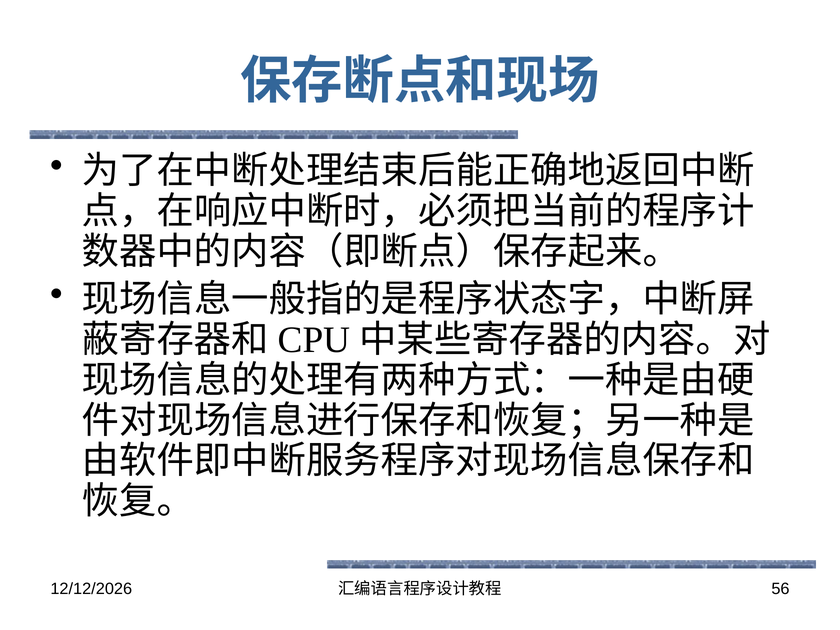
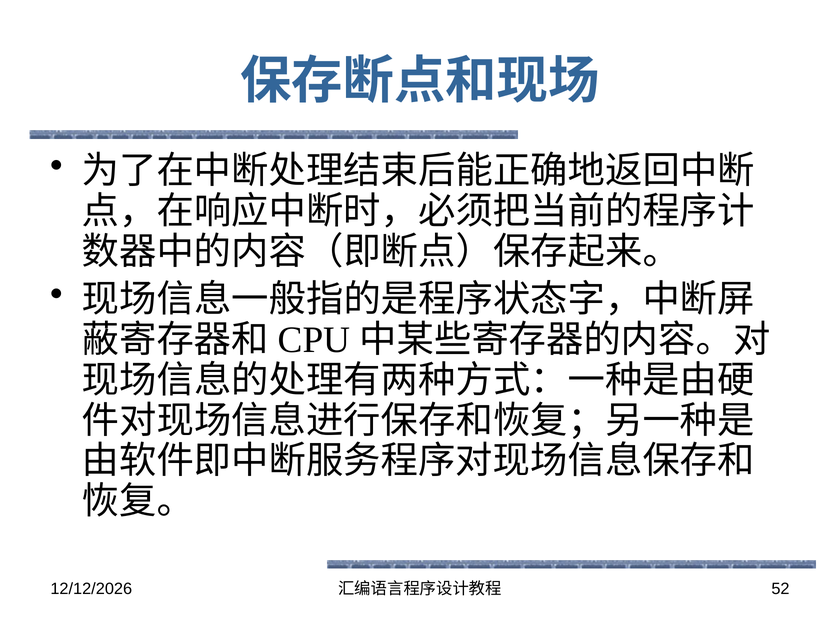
56: 56 -> 52
